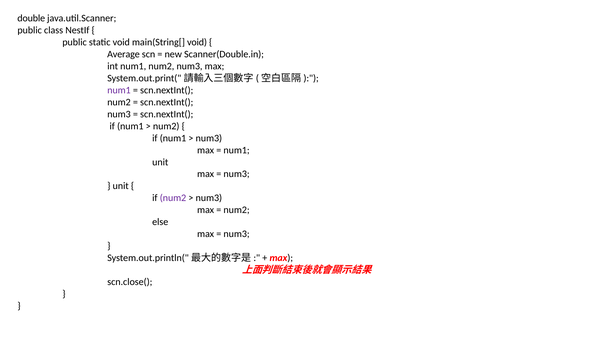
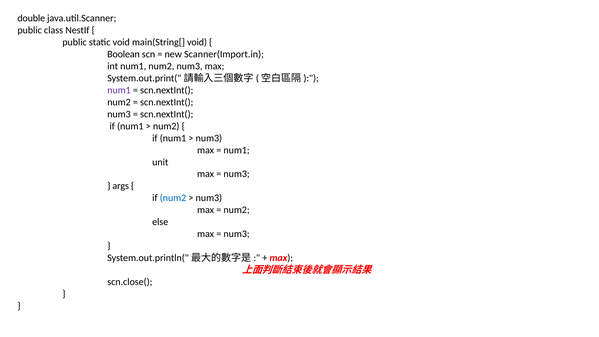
Average: Average -> Boolean
Scanner(Double.in: Scanner(Double.in -> Scanner(Import.in
unit at (121, 186): unit -> args
num2 at (173, 198) colour: purple -> blue
